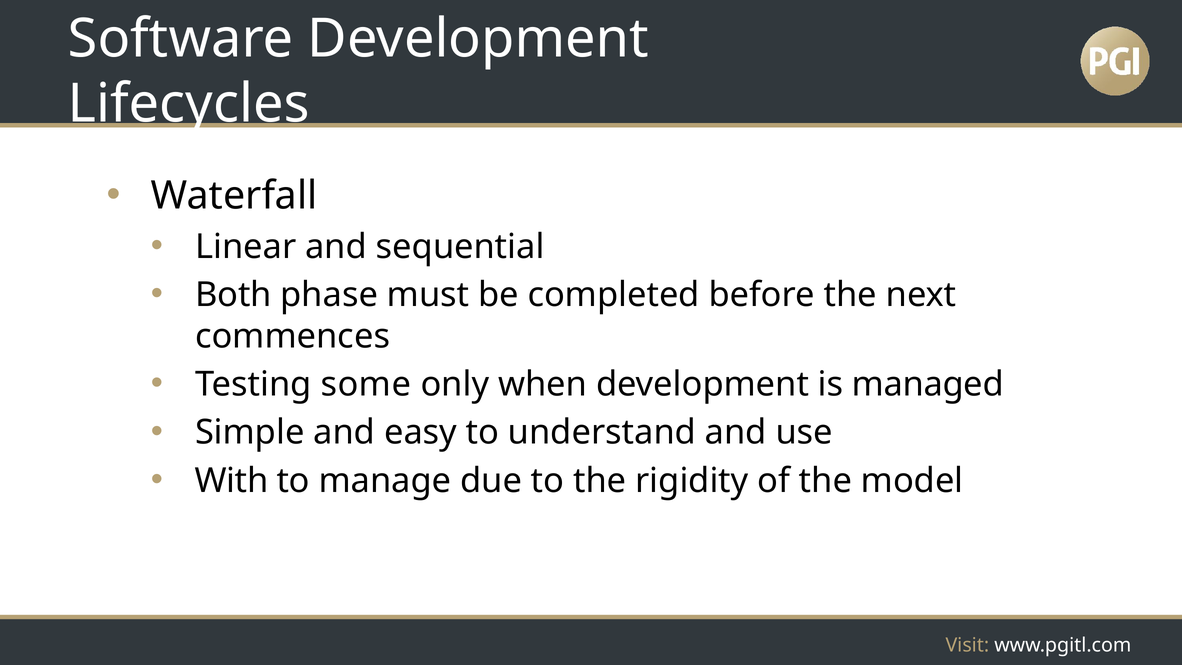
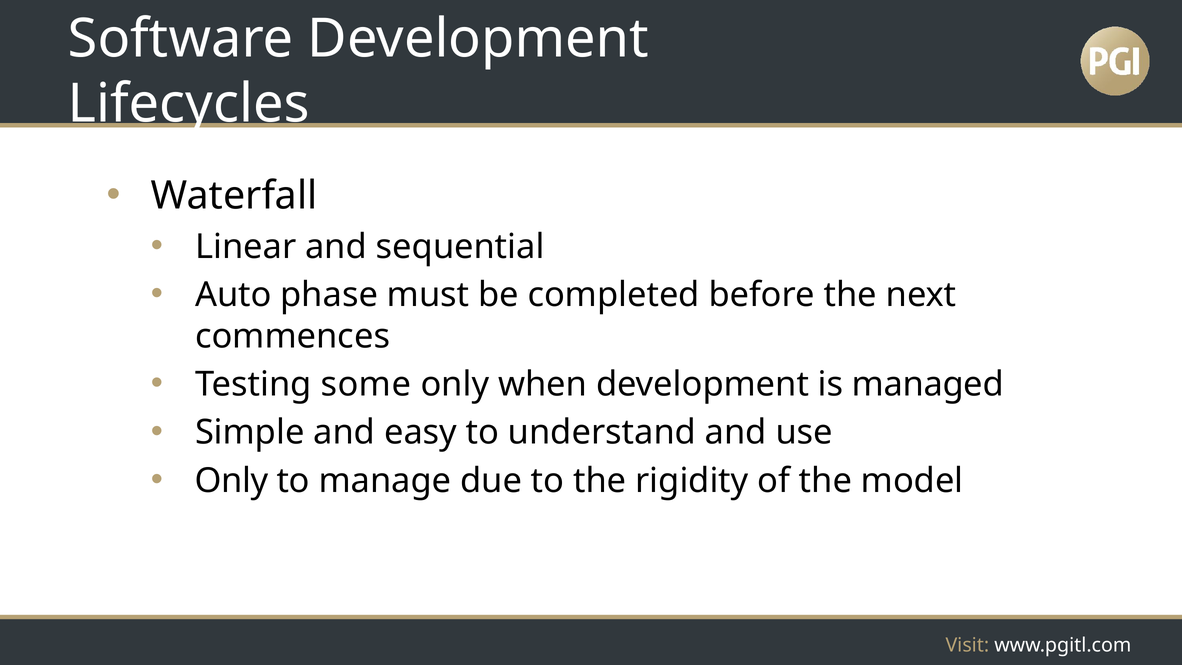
Both: Both -> Auto
With at (232, 481): With -> Only
